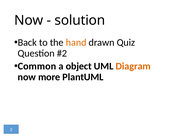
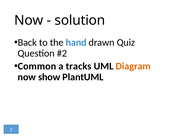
hand colour: orange -> blue
object: object -> tracks
more: more -> show
